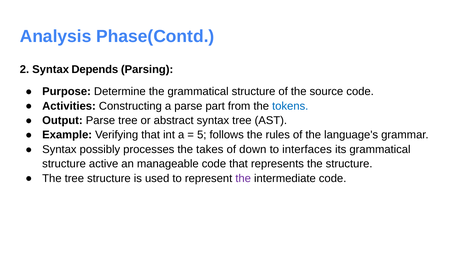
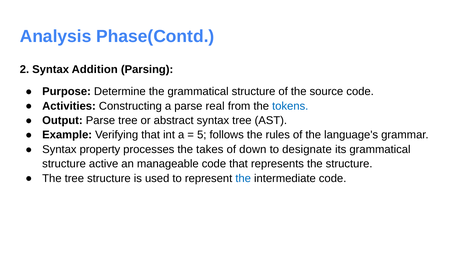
Depends: Depends -> Addition
part: part -> real
possibly: possibly -> property
interfaces: interfaces -> designate
the at (243, 178) colour: purple -> blue
